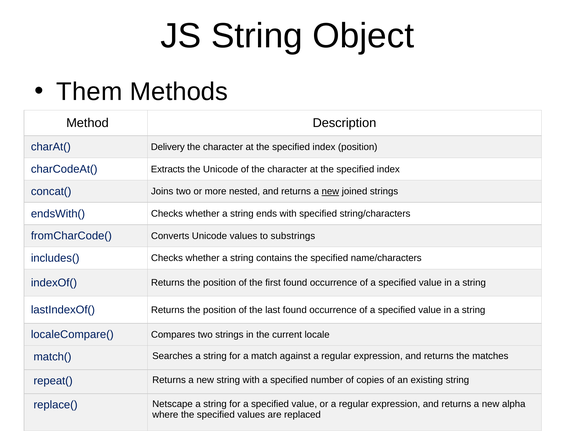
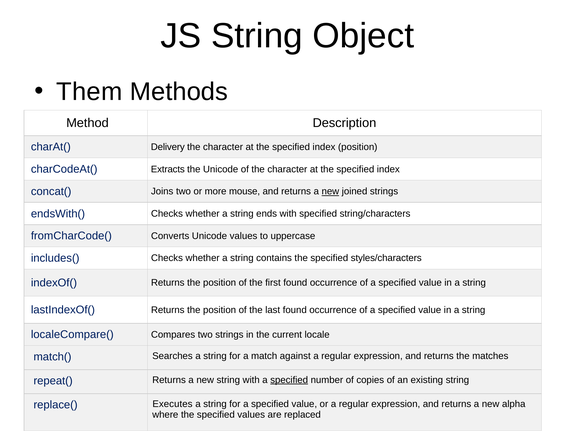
nested: nested -> mouse
substrings: substrings -> uppercase
name/characters: name/characters -> styles/characters
specified at (289, 380) underline: none -> present
Netscape: Netscape -> Executes
